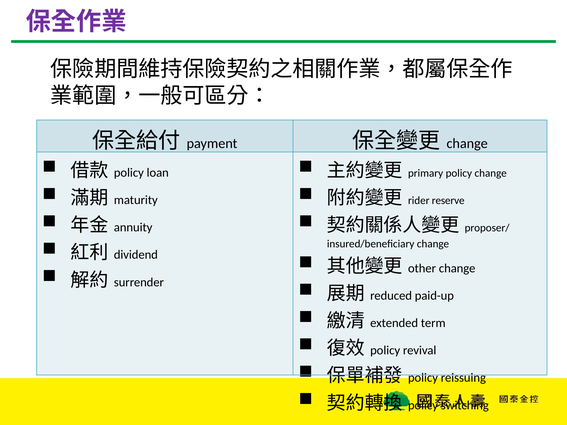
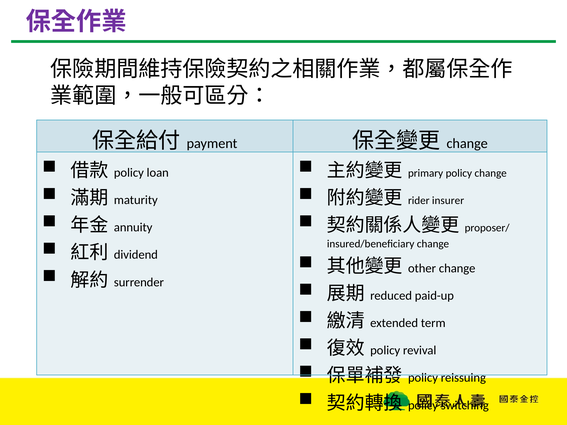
reserve: reserve -> insurer
